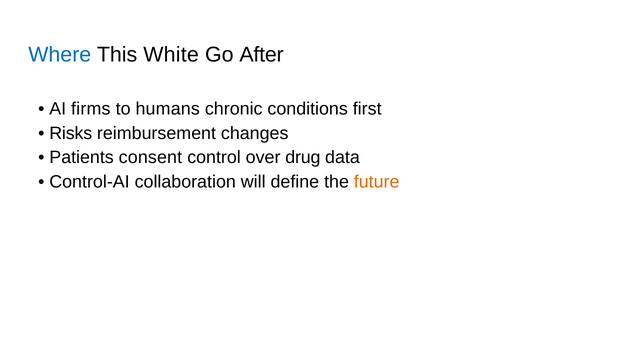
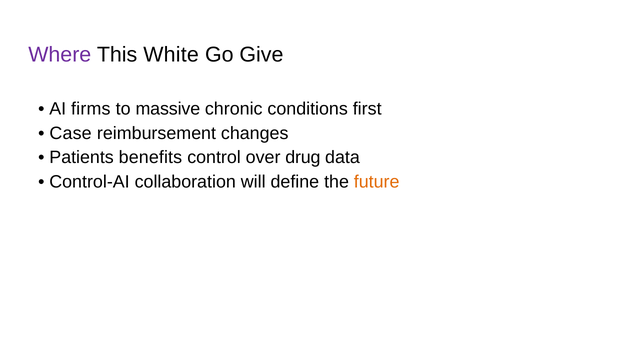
Where colour: blue -> purple
After: After -> Give
humans: humans -> massive
Risks: Risks -> Case
consent: consent -> benefits
